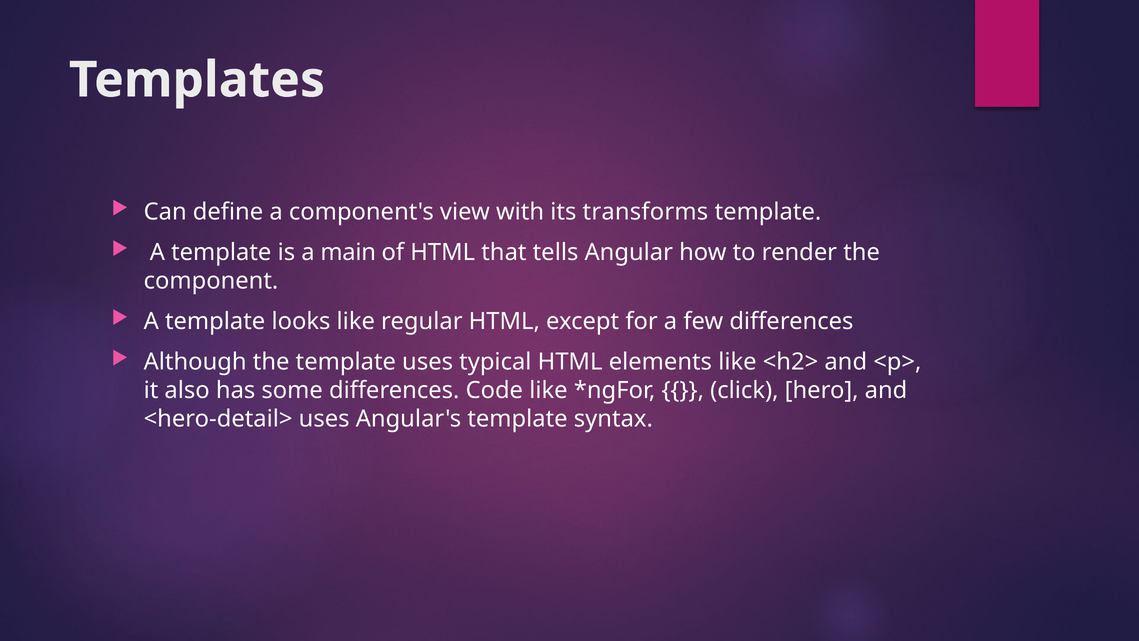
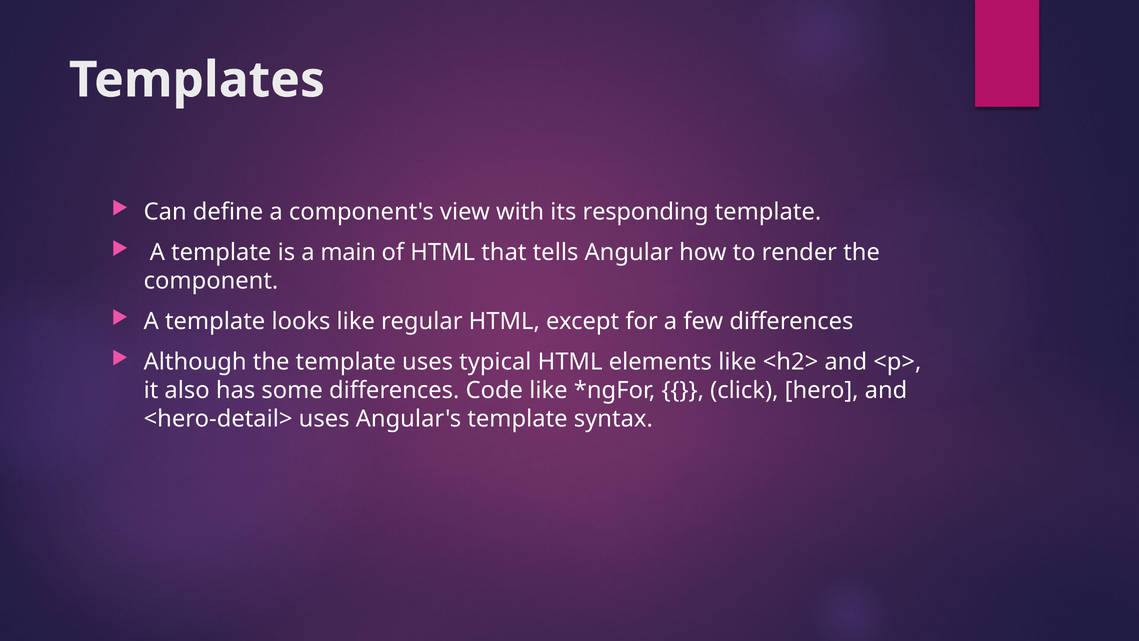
transforms: transforms -> responding
